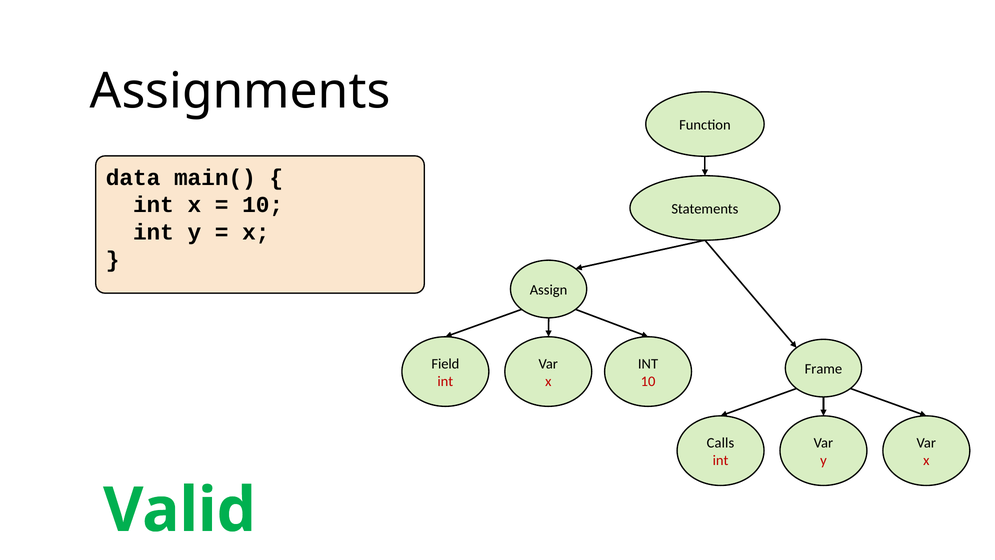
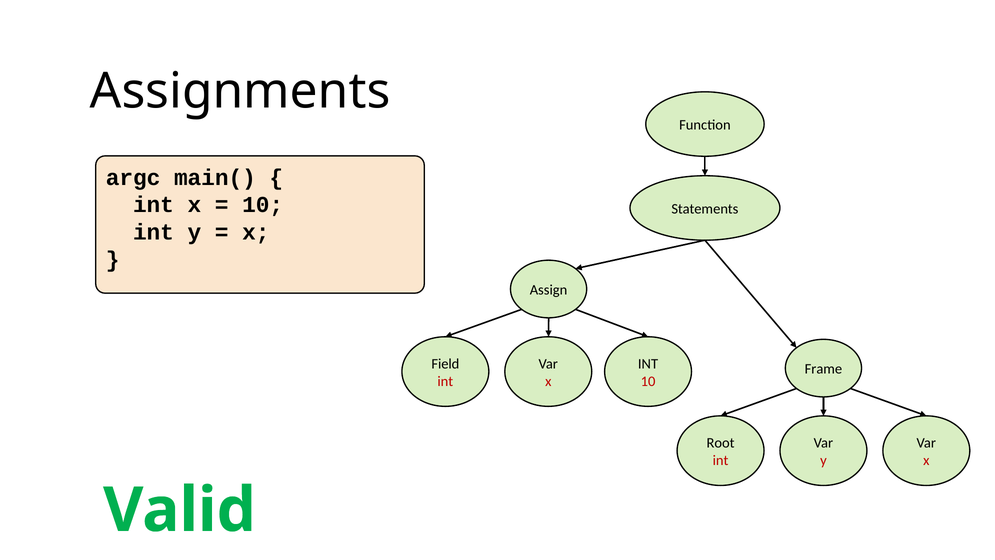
data: data -> argc
Calls: Calls -> Root
